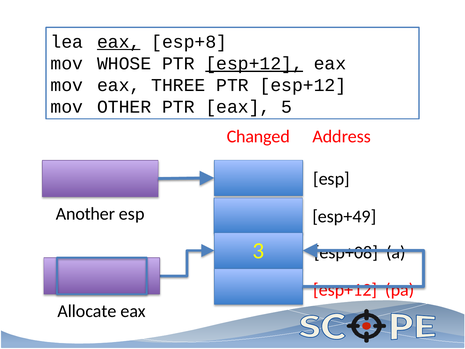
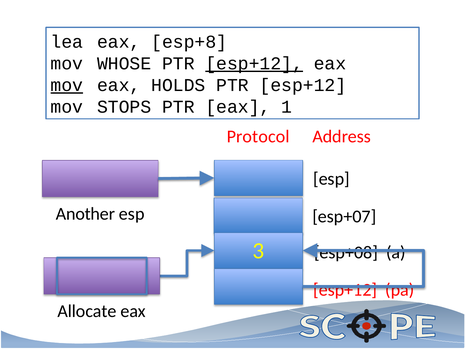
eax at (119, 42) underline: present -> none
mov at (67, 85) underline: none -> present
THREE: THREE -> HOLDS
OTHER: OTHER -> STOPS
5: 5 -> 1
Changed: Changed -> Protocol
esp+49: esp+49 -> esp+07
